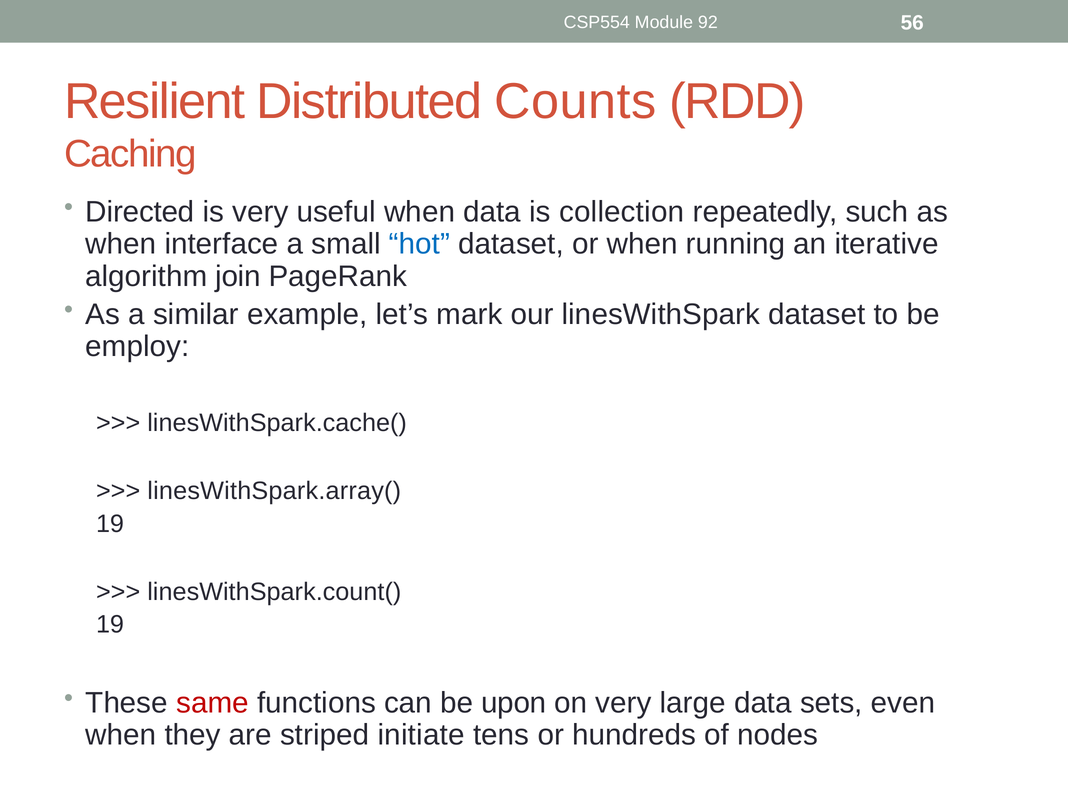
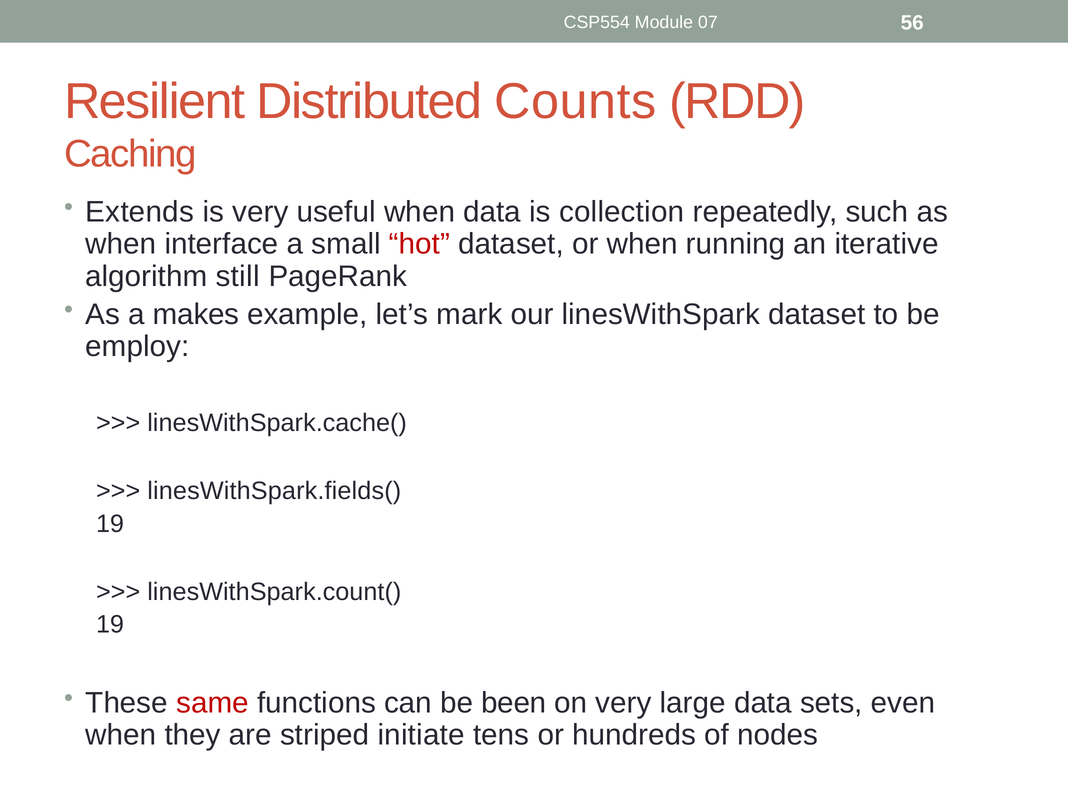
92: 92 -> 07
Directed: Directed -> Extends
hot colour: blue -> red
join: join -> still
similar: similar -> makes
linesWithSpark.array(: linesWithSpark.array( -> linesWithSpark.fields(
upon: upon -> been
